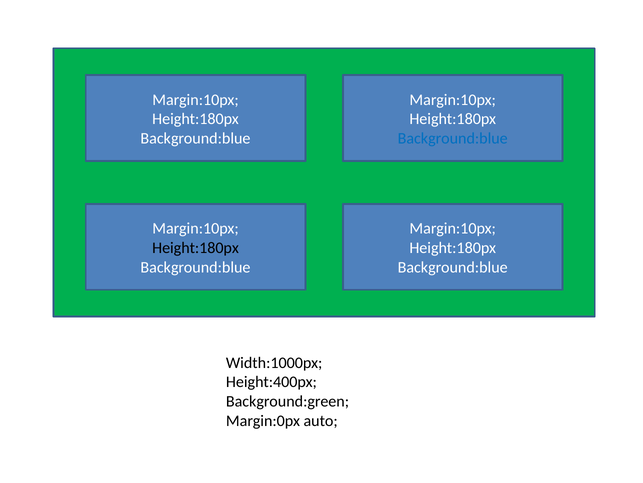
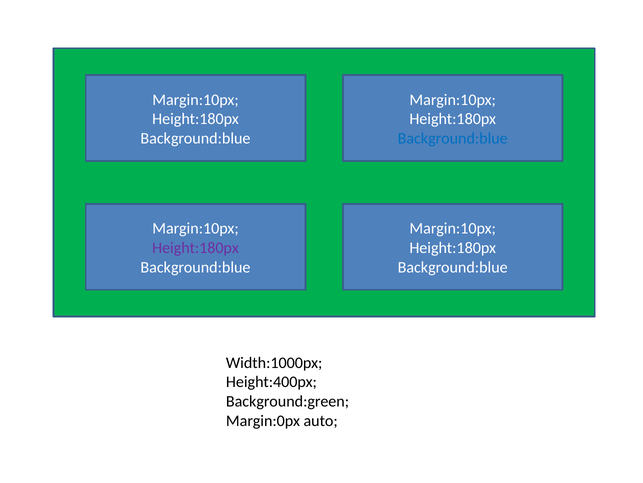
Height:180px at (196, 248) colour: black -> purple
